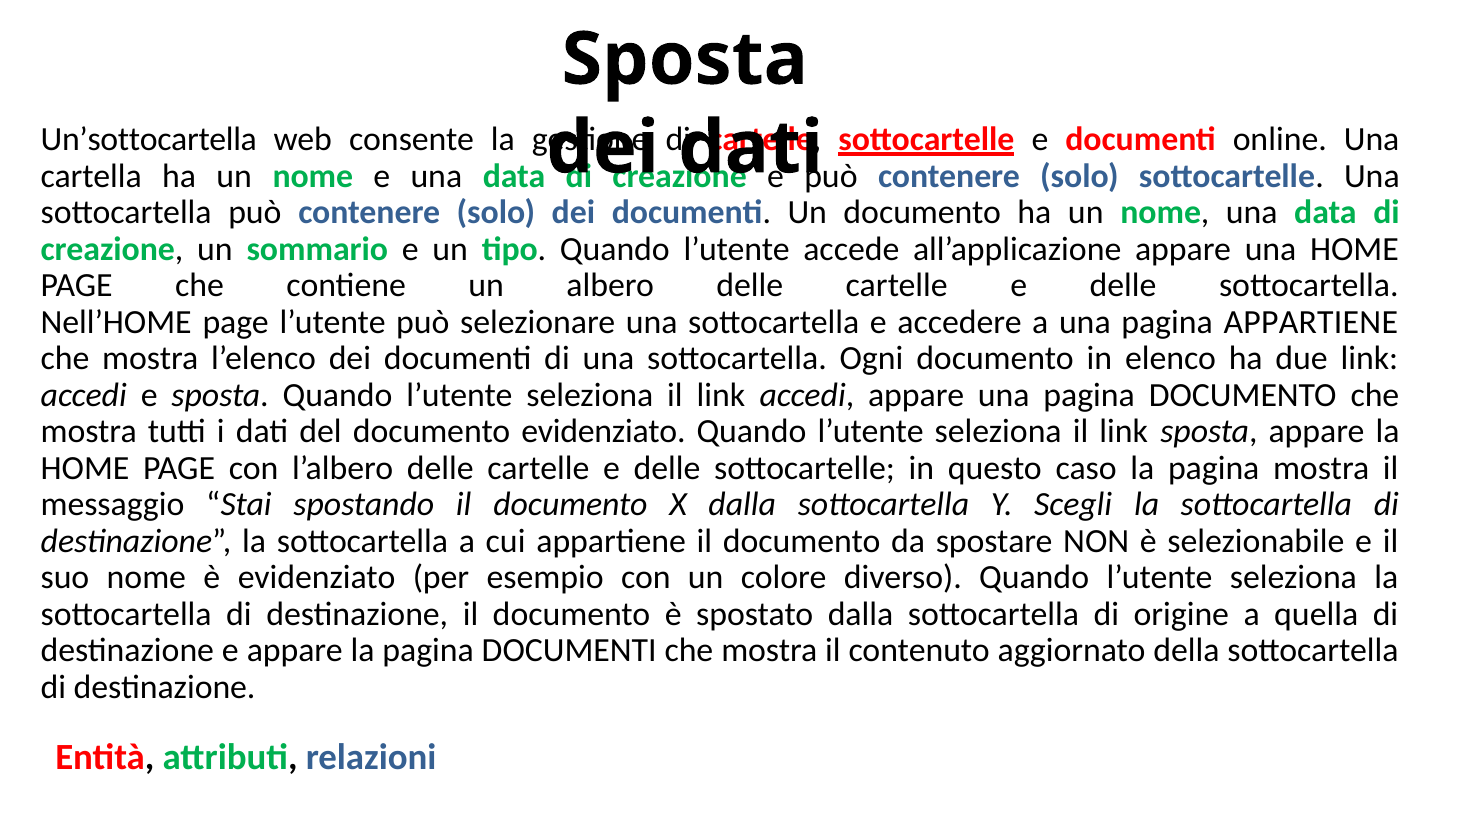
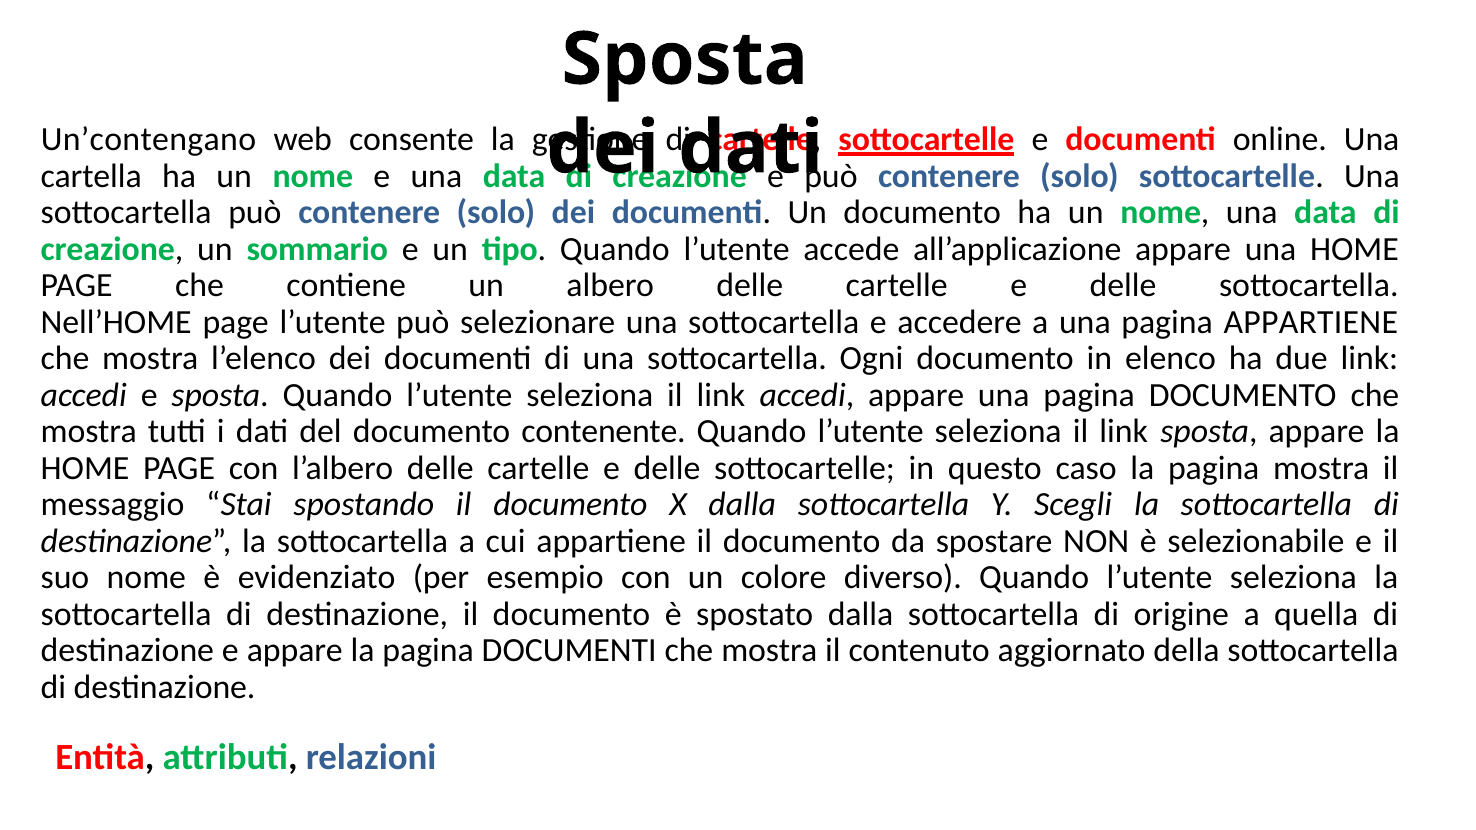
Un’sottocartella: Un’sottocartella -> Un’contengano
documento evidenziato: evidenziato -> contenente
